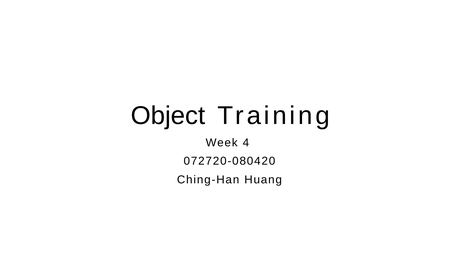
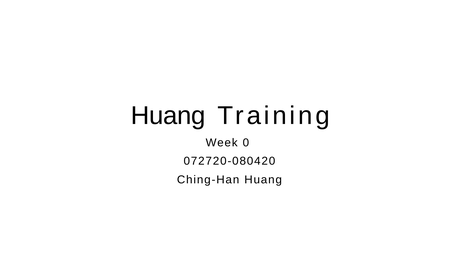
Object at (168, 116): Object -> Huang
4: 4 -> 0
